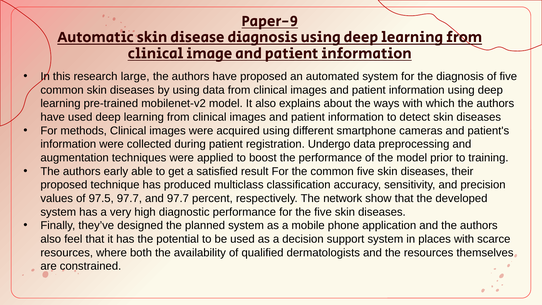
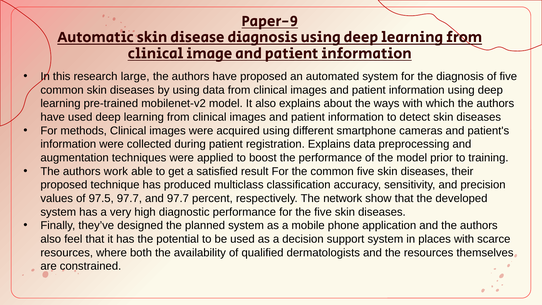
registration Undergo: Undergo -> Explains
early: early -> work
